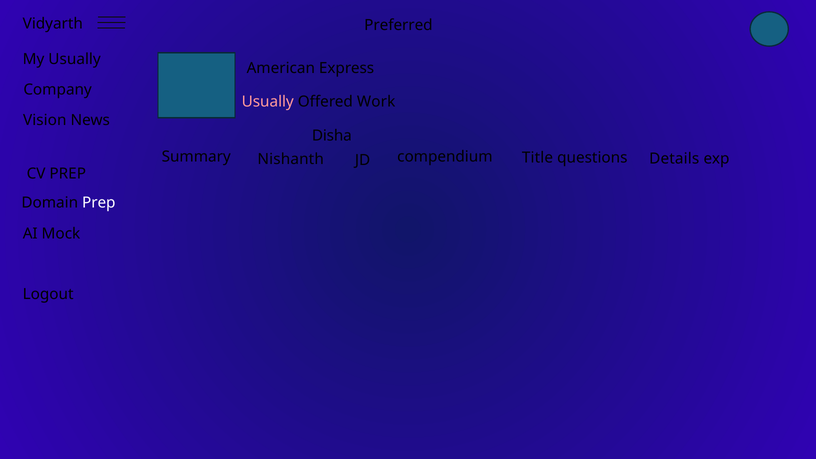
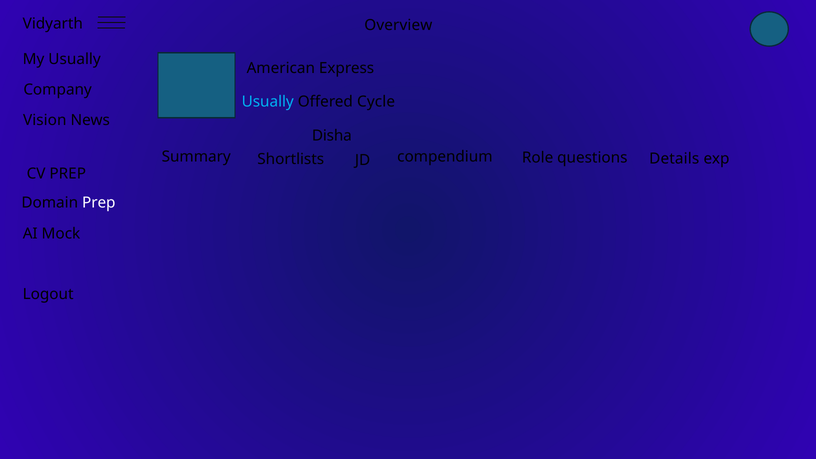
Preferred: Preferred -> Overview
Usually at (268, 102) colour: pink -> light blue
Work: Work -> Cycle
Nishanth: Nishanth -> Shortlists
Title: Title -> Role
